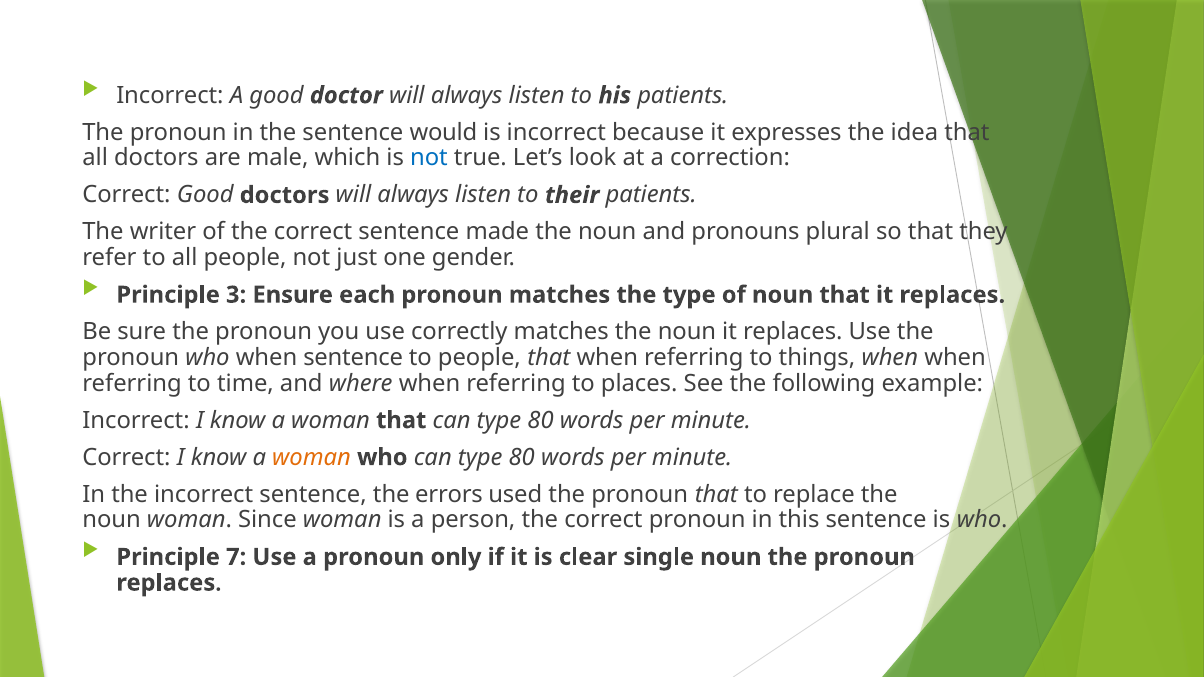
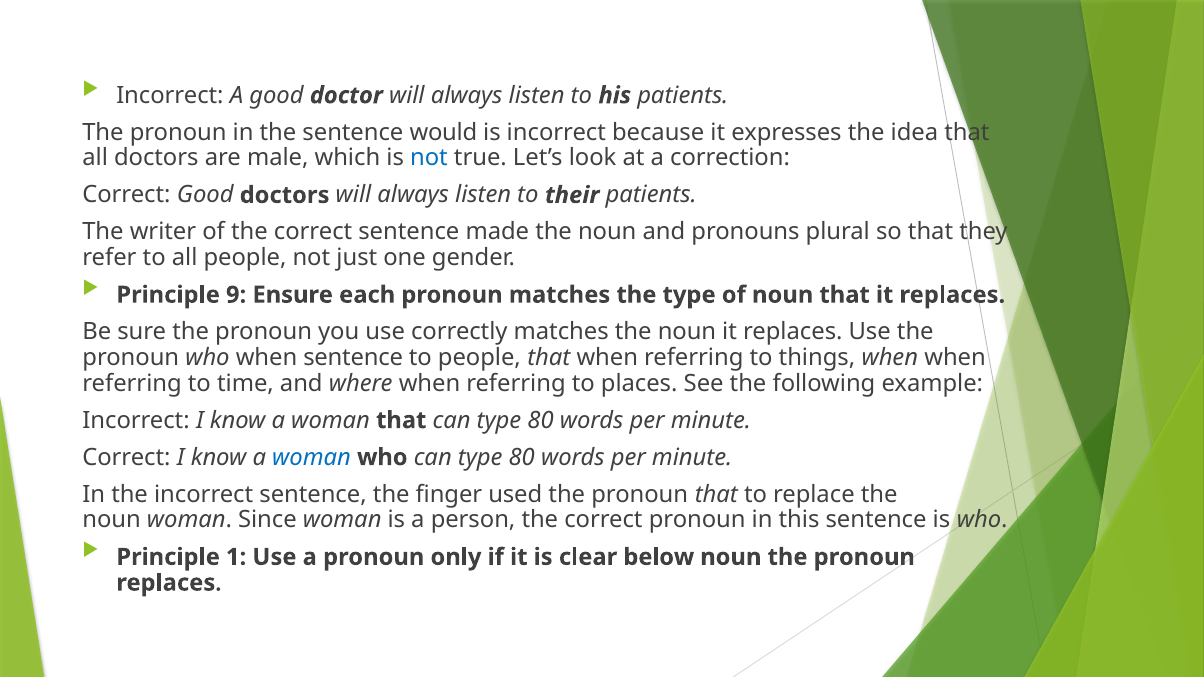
3: 3 -> 9
woman at (312, 457) colour: orange -> blue
errors: errors -> finger
7: 7 -> 1
single: single -> below
